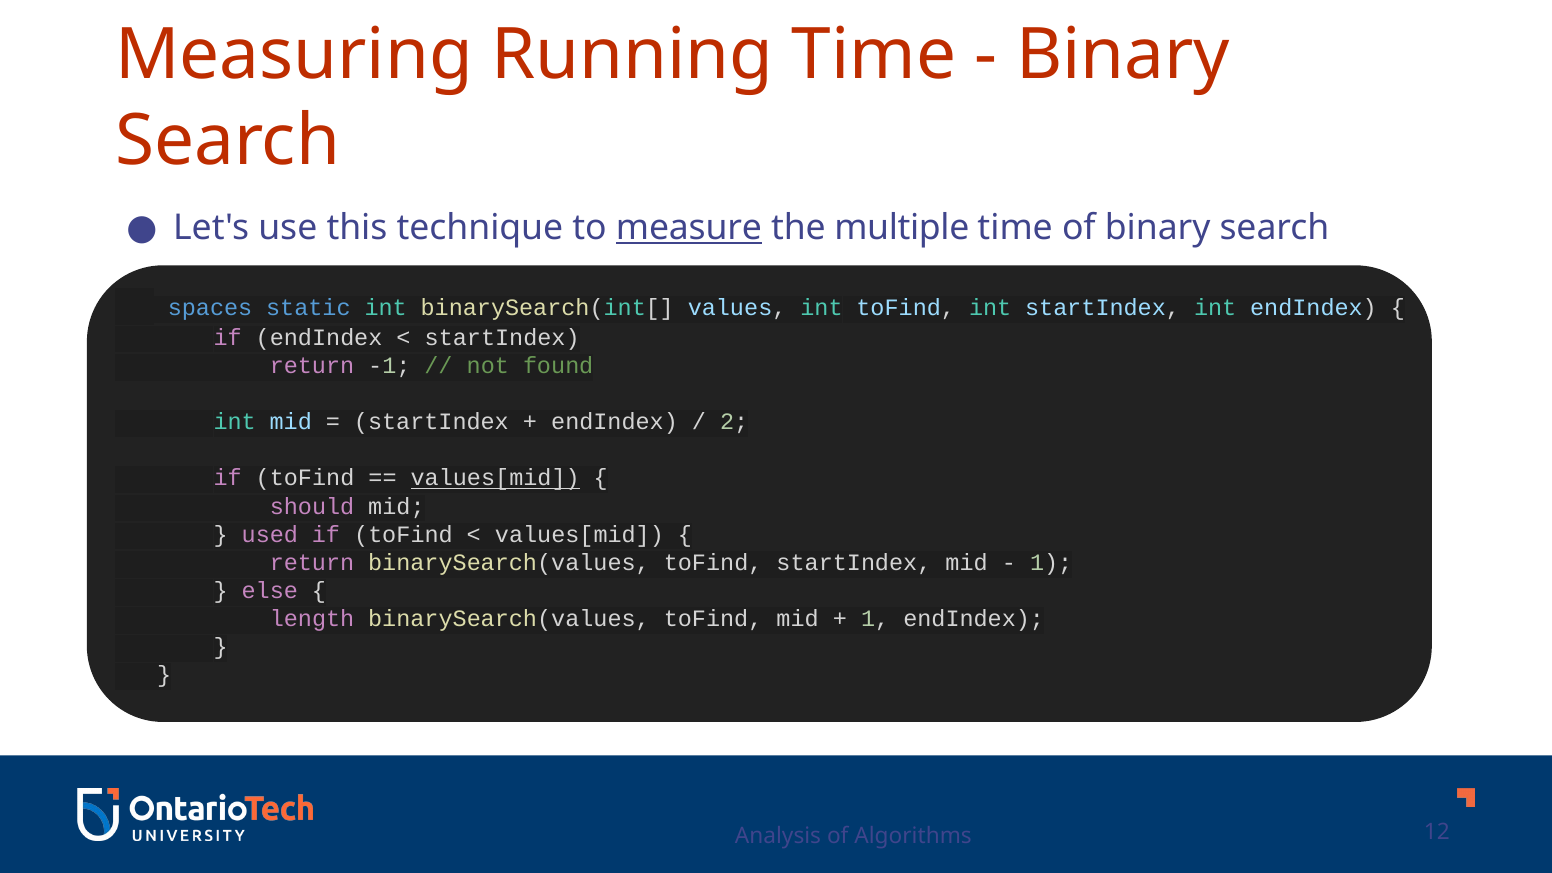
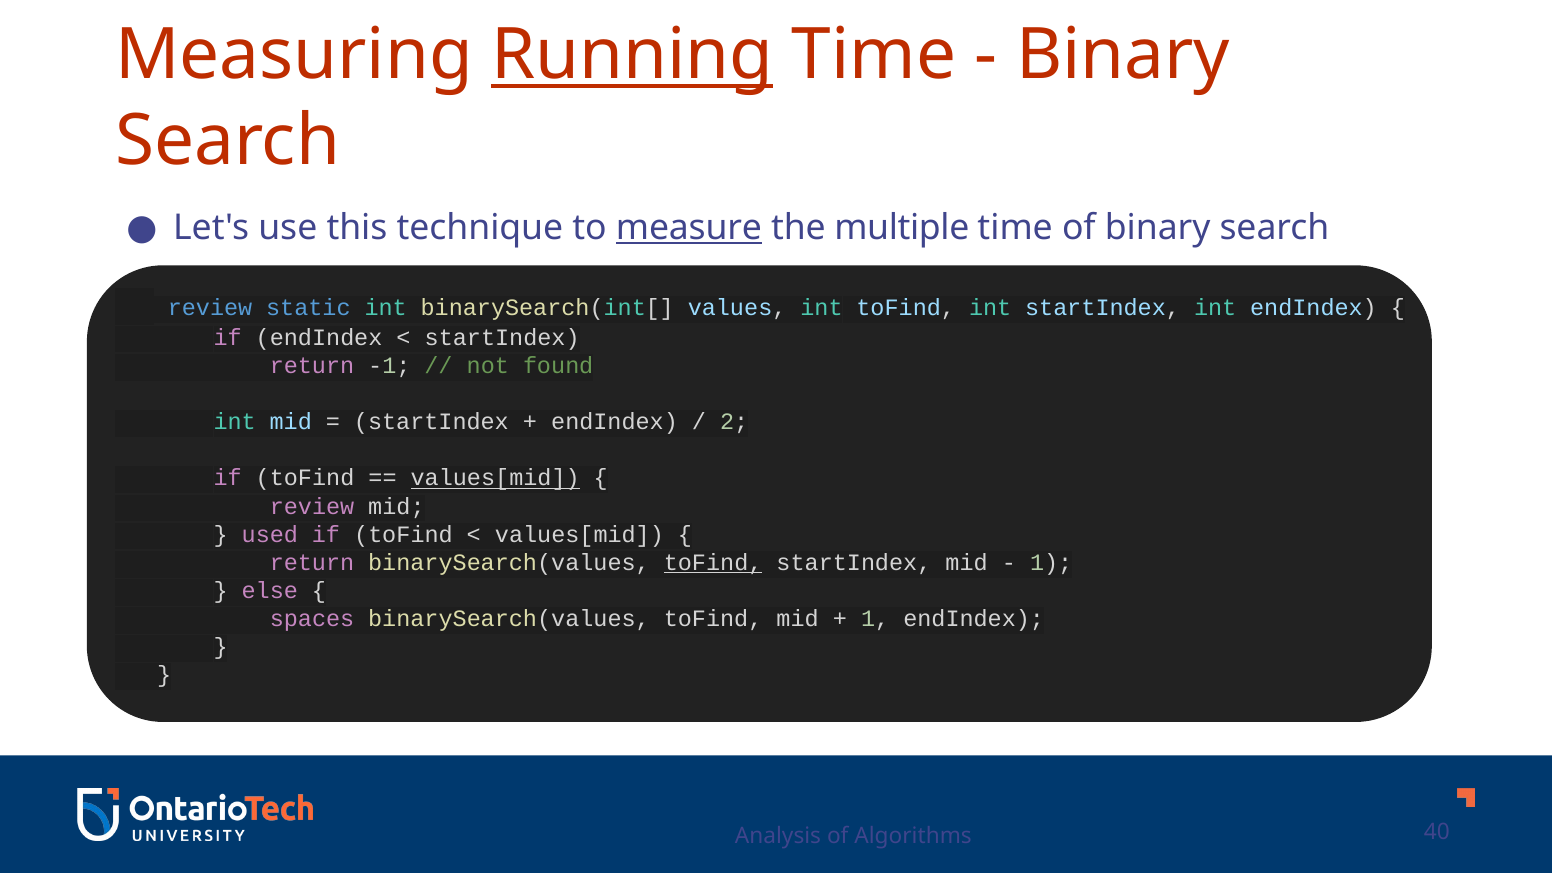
Running underline: none -> present
spaces at (210, 308): spaces -> review
should at (312, 506): should -> review
toFind at (713, 563) underline: none -> present
length: length -> spaces
12: 12 -> 40
